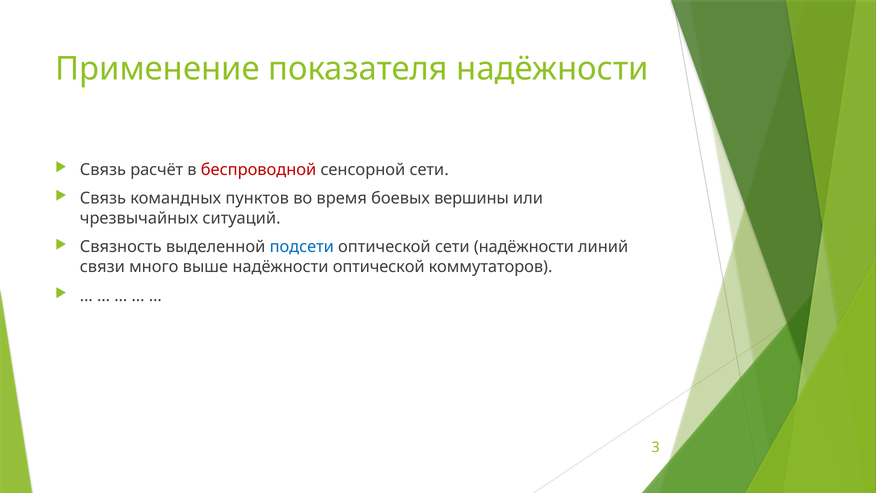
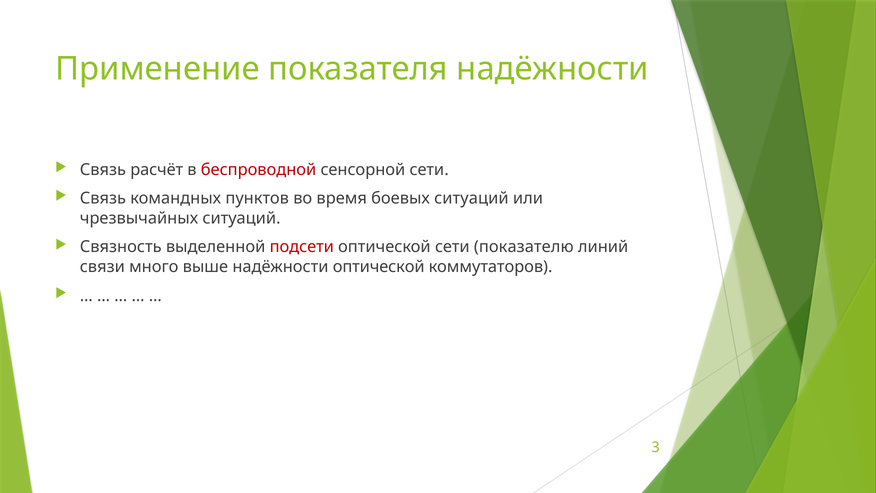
боевых вершины: вершины -> ситуаций
подсети colour: blue -> red
сети надёжности: надёжности -> показателю
